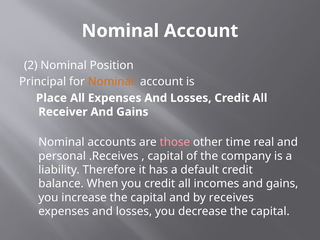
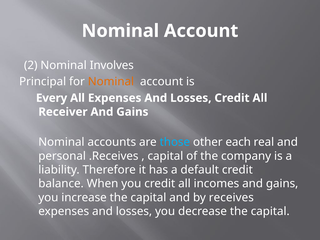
Position: Position -> Involves
Place: Place -> Every
those colour: pink -> light blue
time: time -> each
